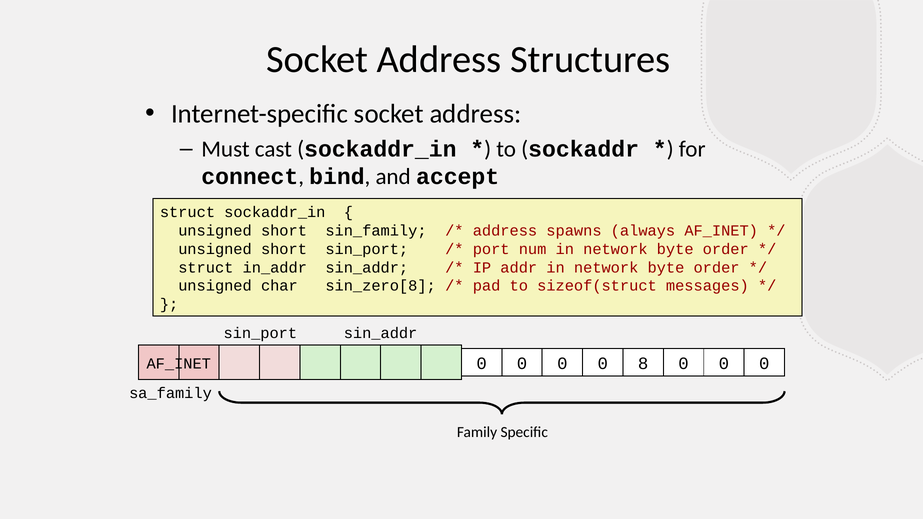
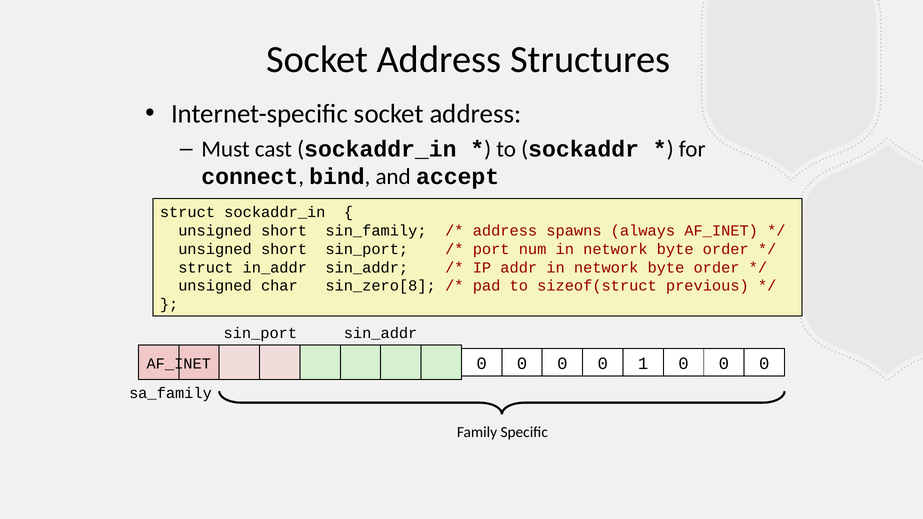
messages: messages -> previous
8: 8 -> 1
